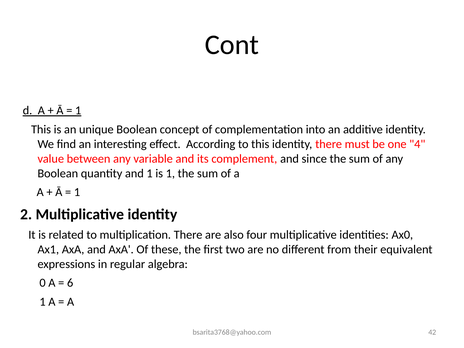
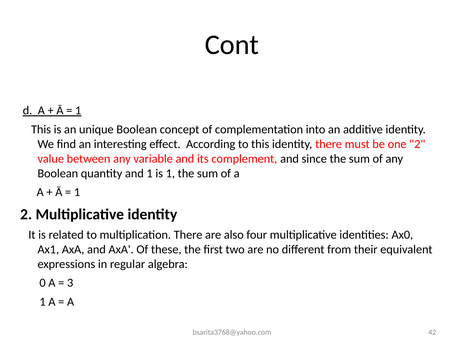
one 4: 4 -> 2
6: 6 -> 3
